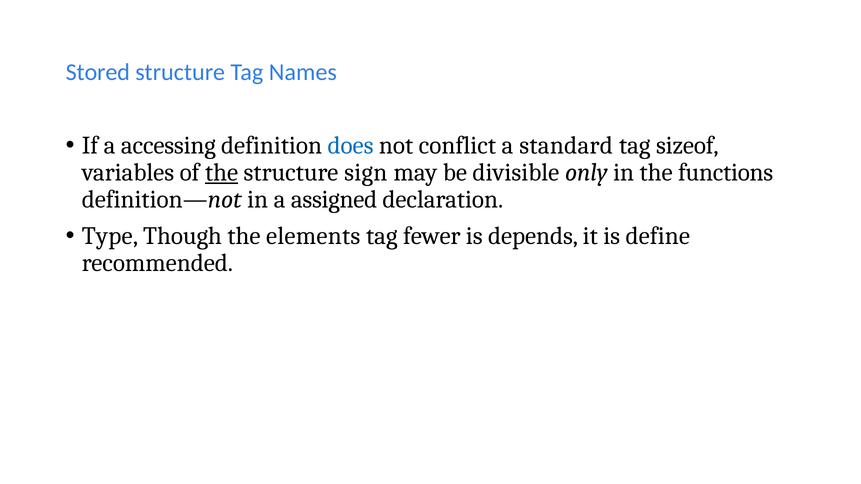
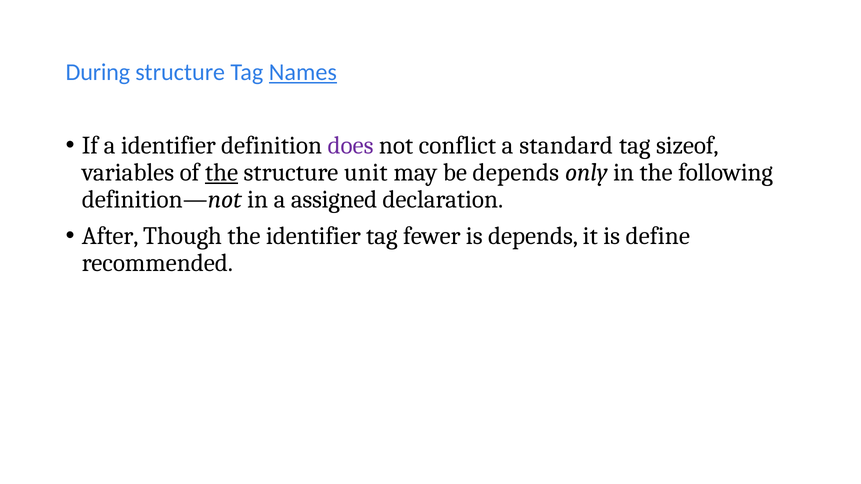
Stored: Stored -> During
Names underline: none -> present
a accessing: accessing -> identifier
does colour: blue -> purple
sign: sign -> unit
be divisible: divisible -> depends
functions: functions -> following
Type: Type -> After
the elements: elements -> identifier
